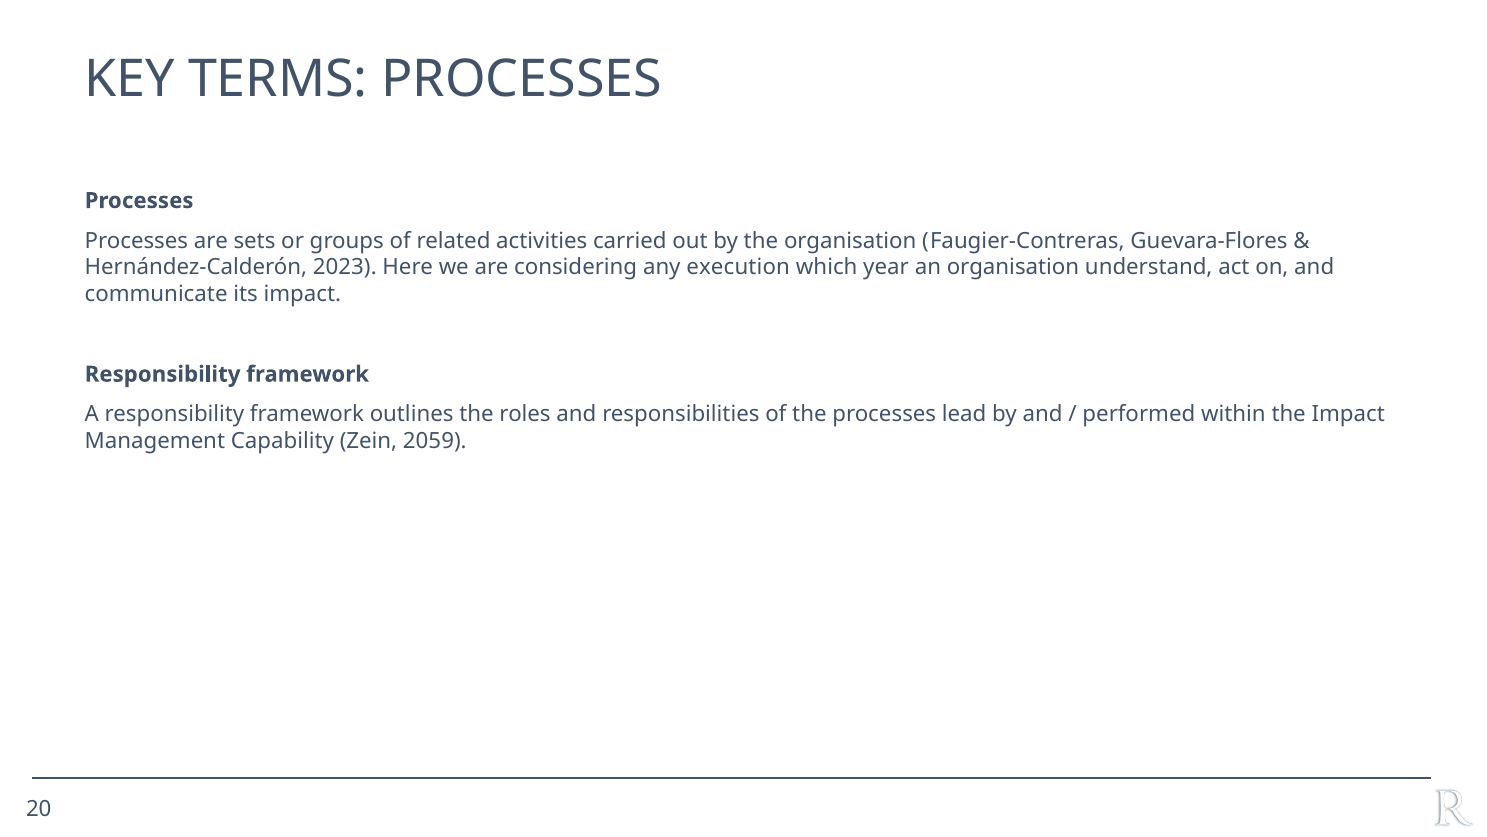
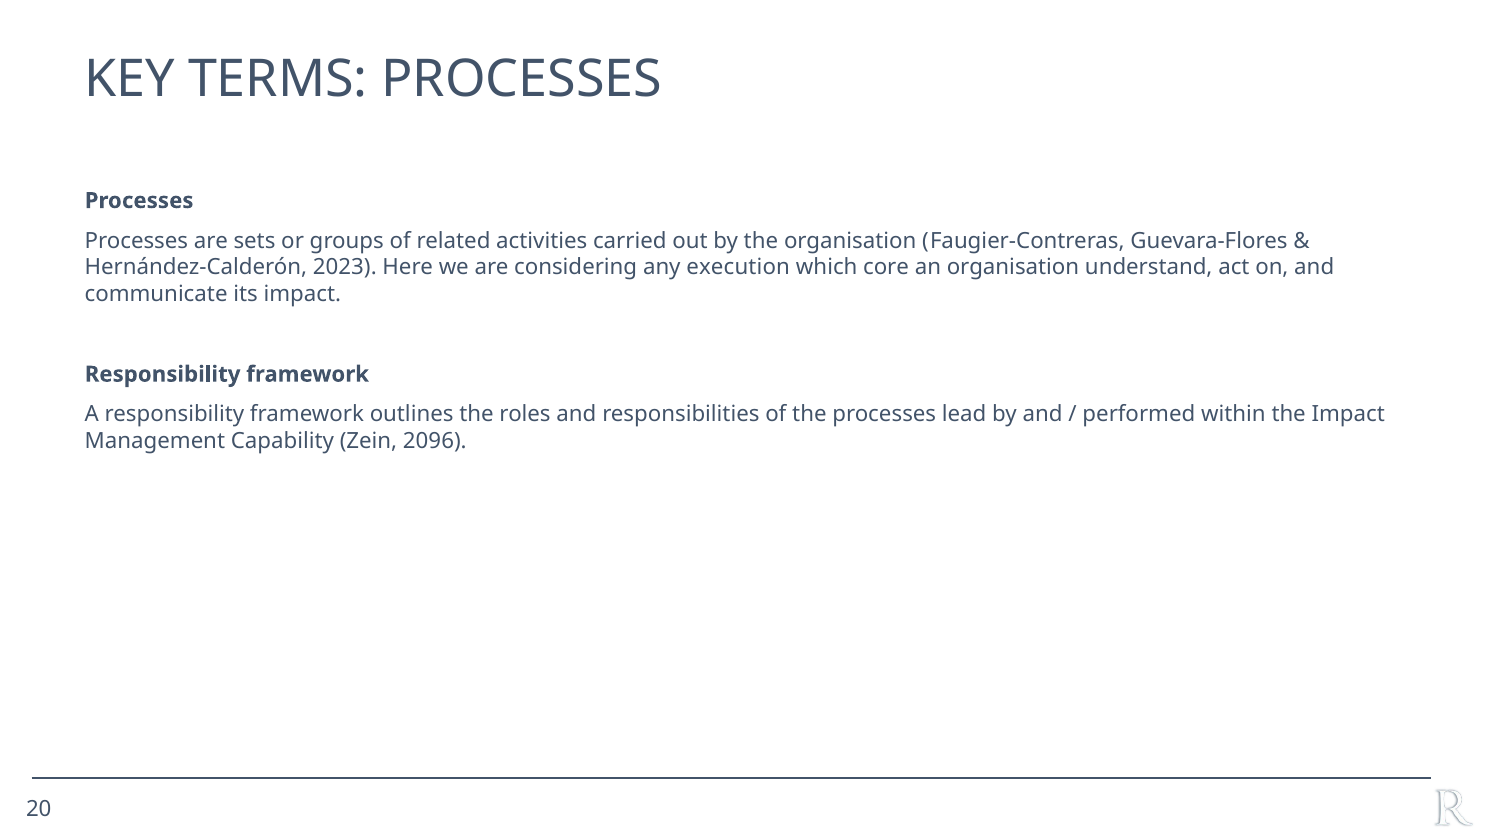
year: year -> core
2059: 2059 -> 2096
